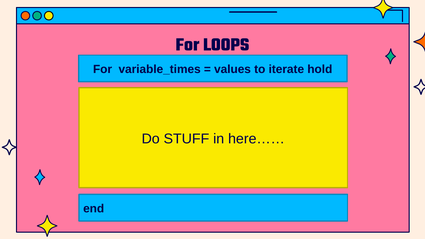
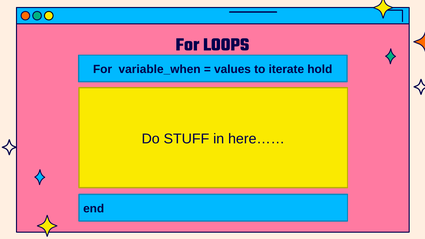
variable_times: variable_times -> variable_when
